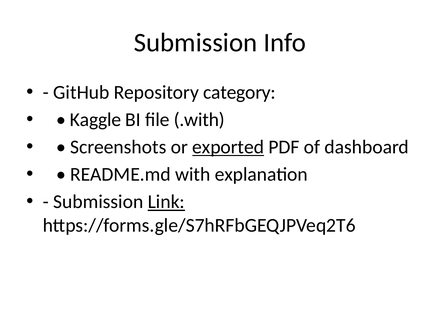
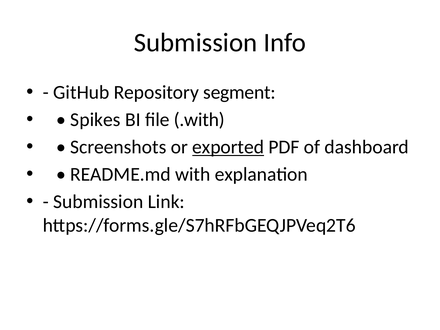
category: category -> segment
Kaggle: Kaggle -> Spikes
Link underline: present -> none
